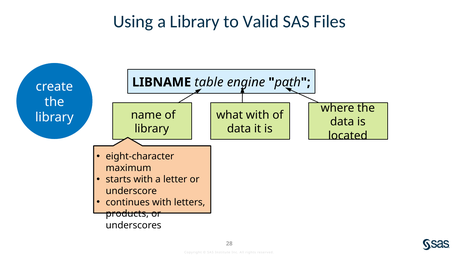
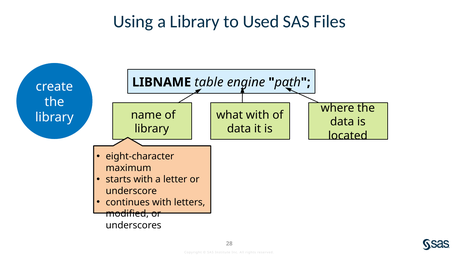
Valid: Valid -> Used
products: products -> modified
